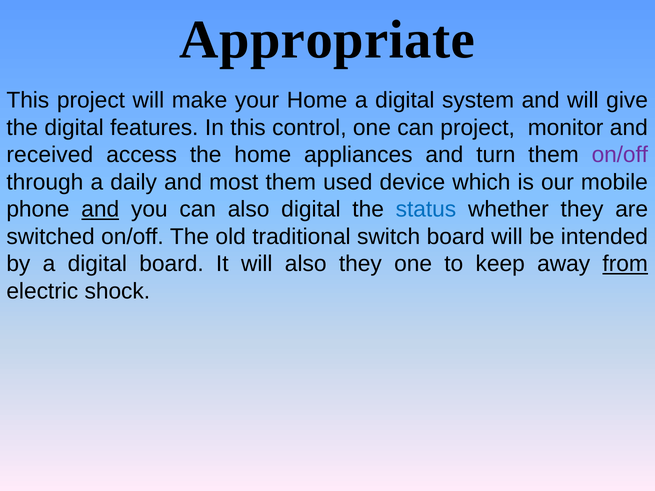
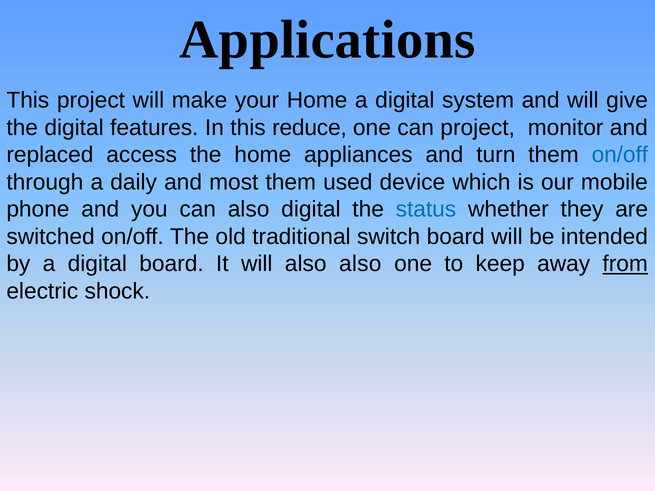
Appropriate: Appropriate -> Applications
control: control -> reduce
received: received -> replaced
on/off at (620, 155) colour: purple -> blue
and at (100, 209) underline: present -> none
also they: they -> also
